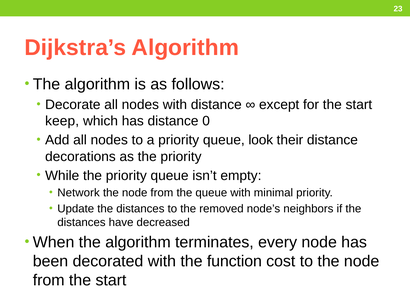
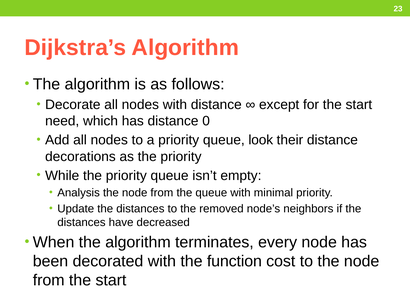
keep: keep -> need
Network: Network -> Analysis
